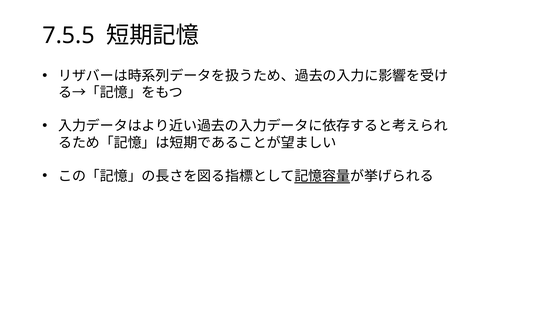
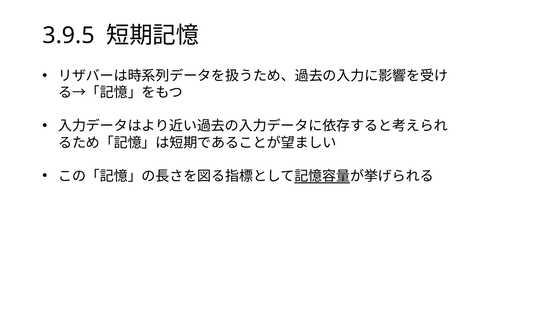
7.5.5: 7.5.5 -> 3.9.5
